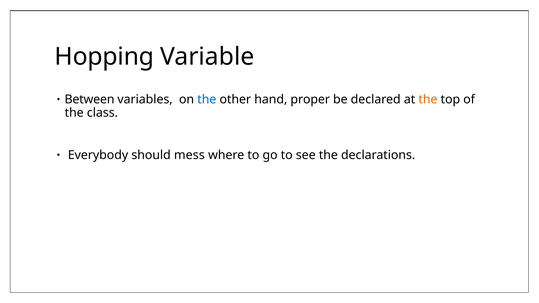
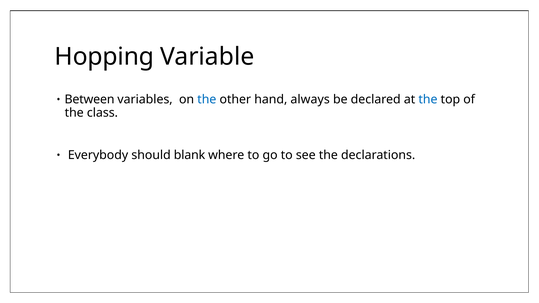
proper: proper -> always
the at (428, 100) colour: orange -> blue
mess: mess -> blank
